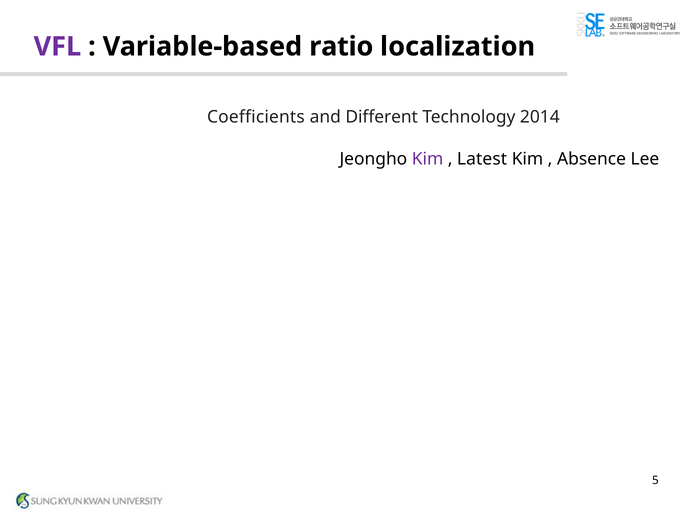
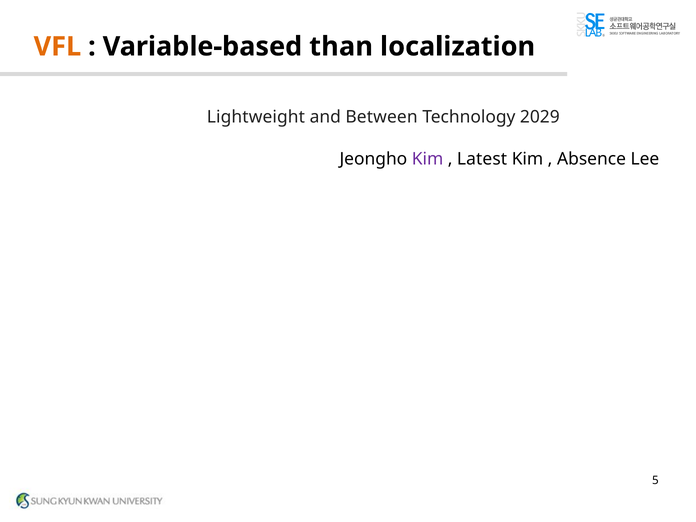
VFL colour: purple -> orange
ratio: ratio -> than
Coefficients: Coefficients -> Lightweight
Different: Different -> Between
2014: 2014 -> 2029
